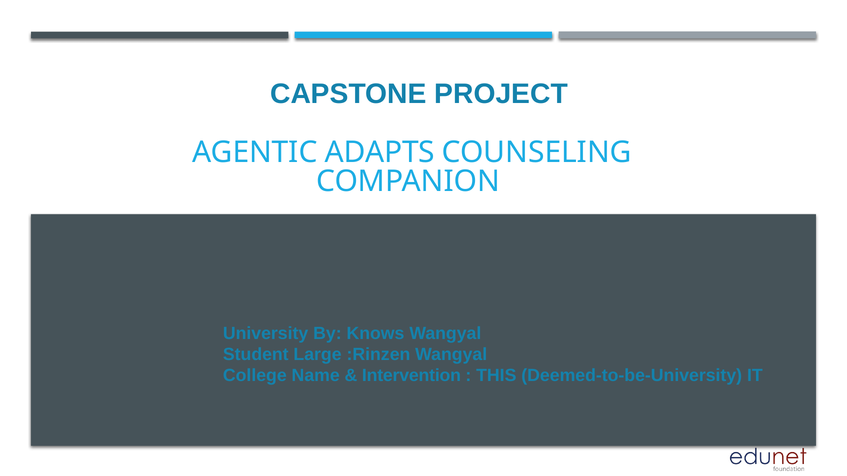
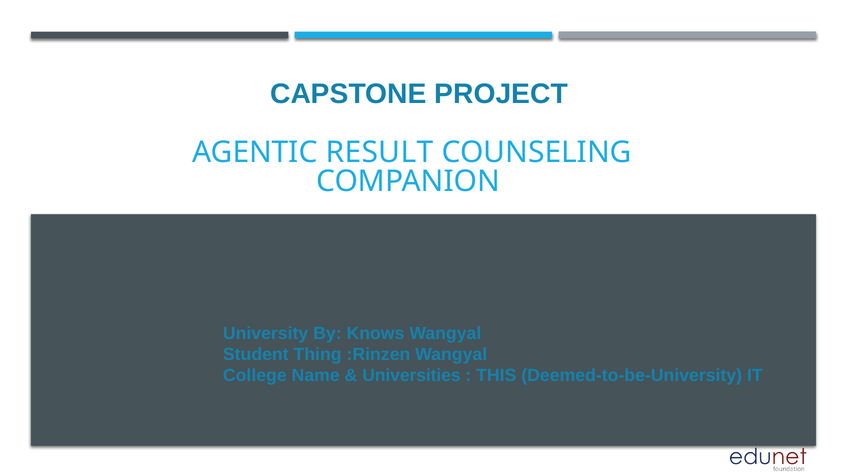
ADAPTS: ADAPTS -> RESULT
Large: Large -> Thing
Intervention: Intervention -> Universities
